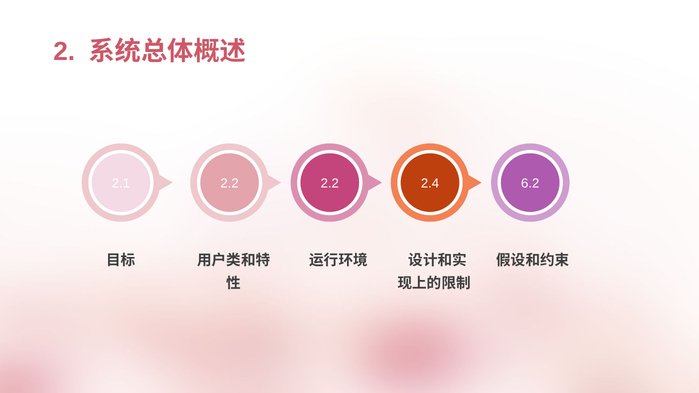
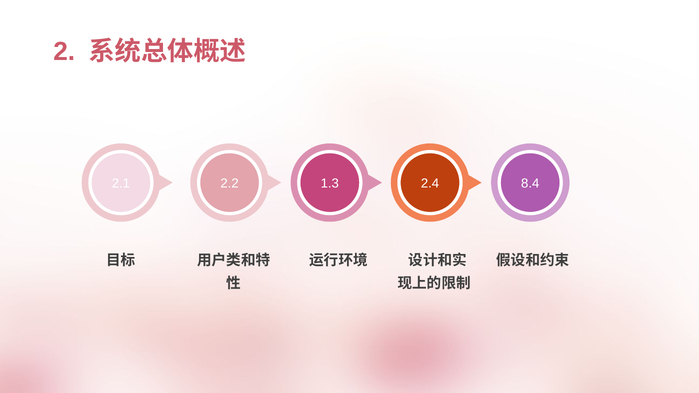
2.2 2.2: 2.2 -> 1.3
6.2: 6.2 -> 8.4
